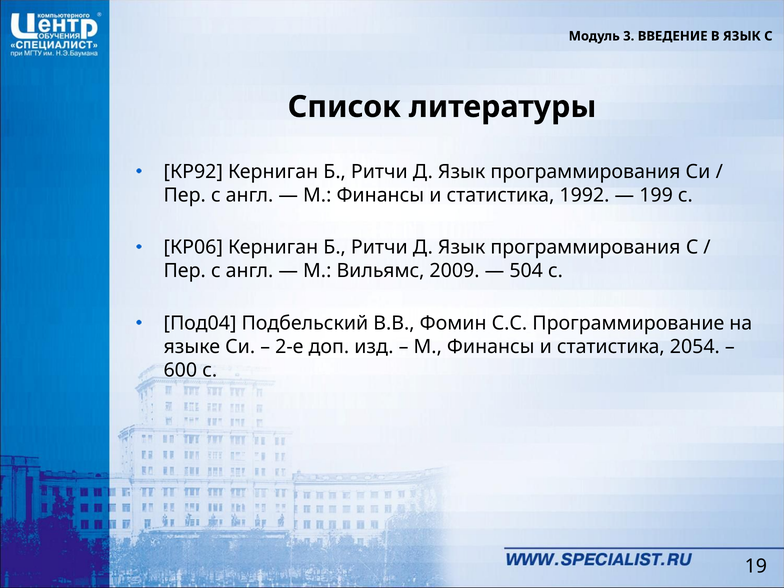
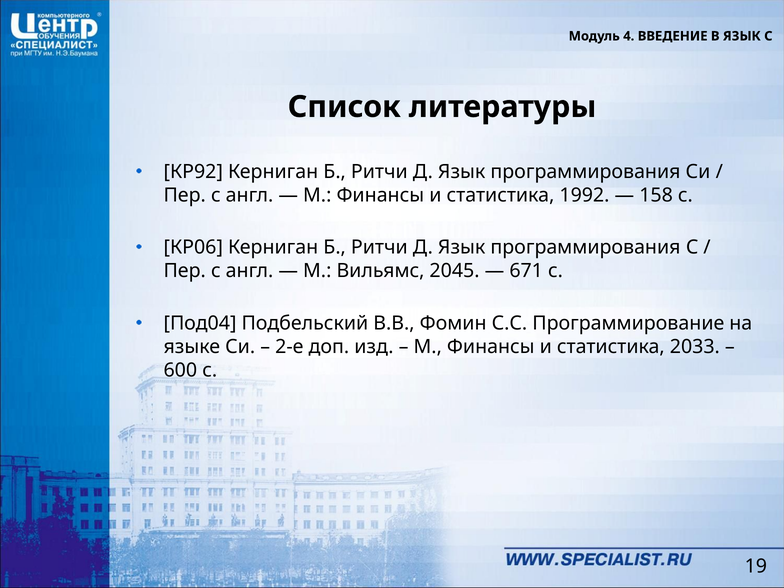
3: 3 -> 4
199: 199 -> 158
2009: 2009 -> 2045
504: 504 -> 671
2054: 2054 -> 2033
